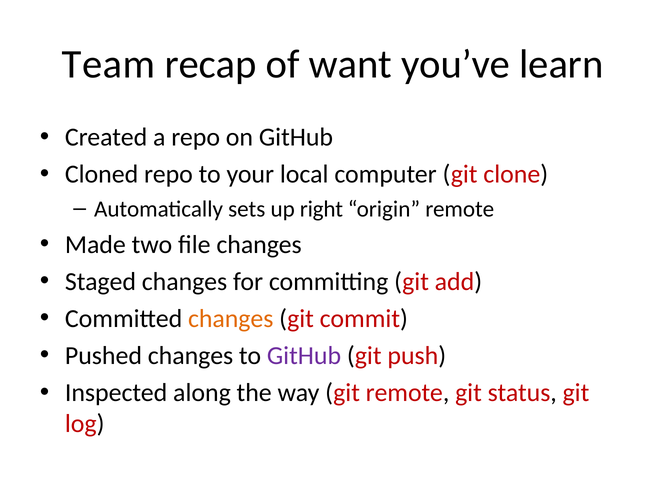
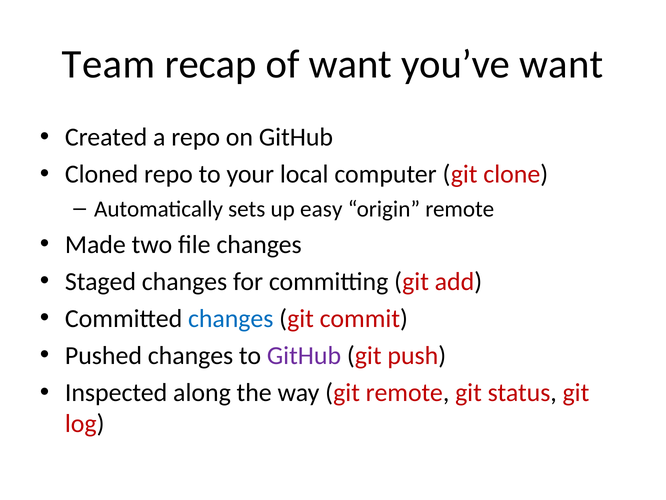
you’ve learn: learn -> want
right: right -> easy
changes at (231, 318) colour: orange -> blue
